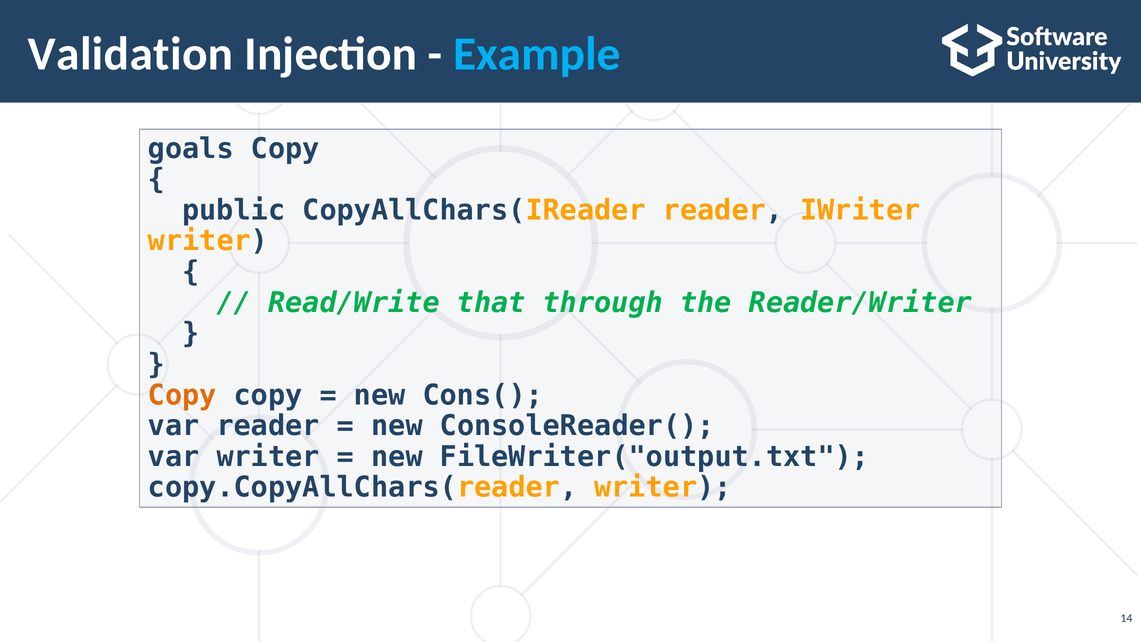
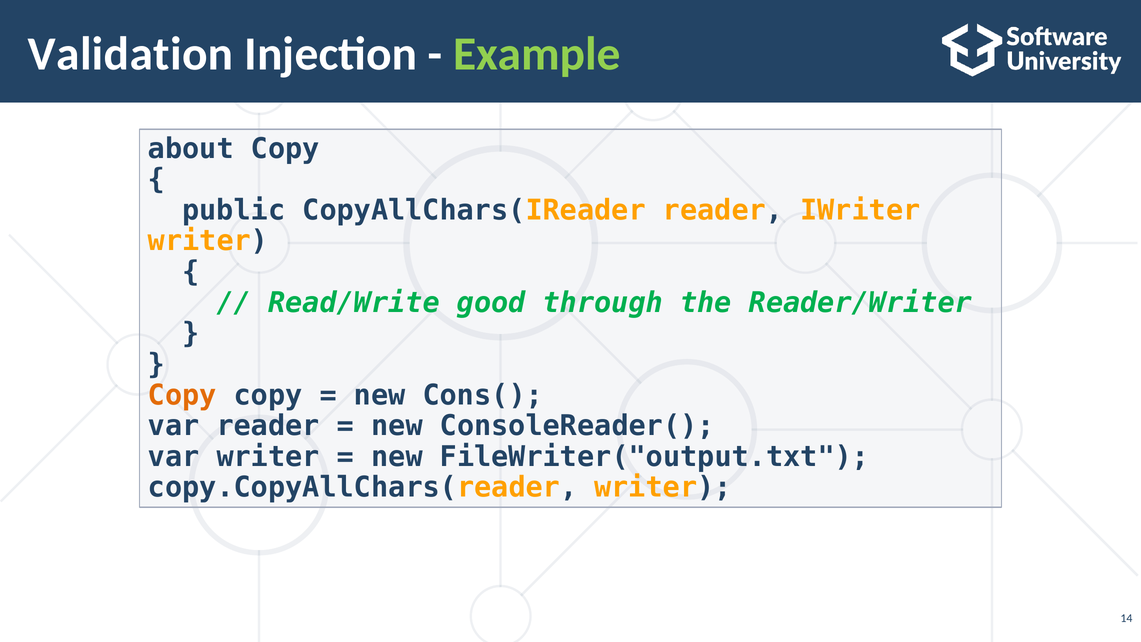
Example colour: light blue -> light green
goals: goals -> about
that: that -> good
